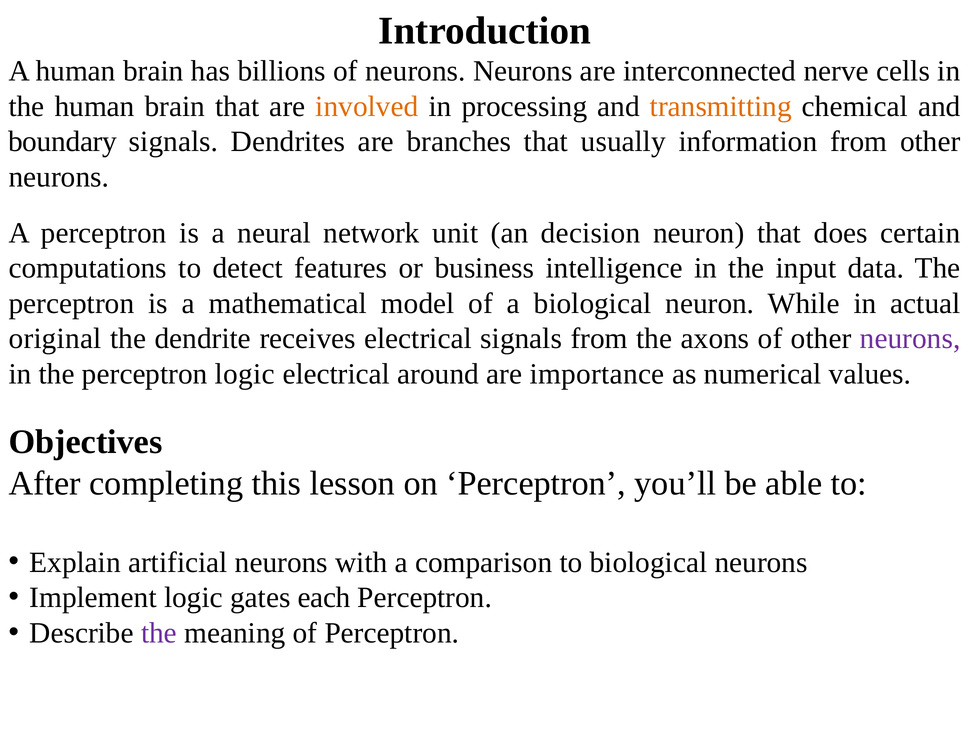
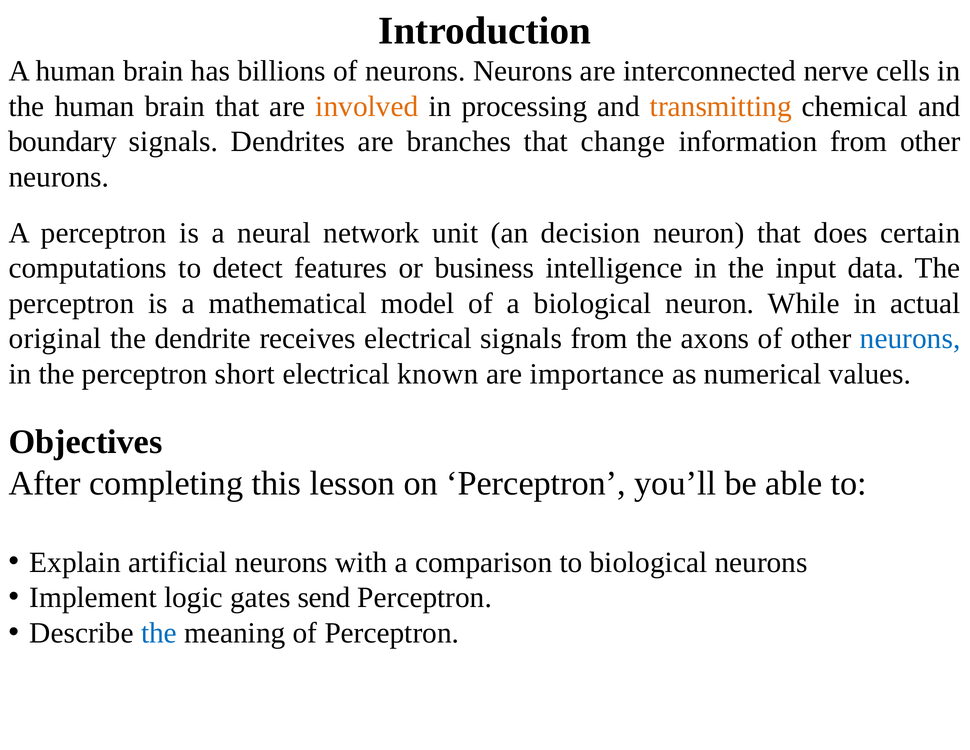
usually: usually -> change
neurons at (910, 339) colour: purple -> blue
perceptron logic: logic -> short
around: around -> known
each: each -> send
the at (159, 633) colour: purple -> blue
